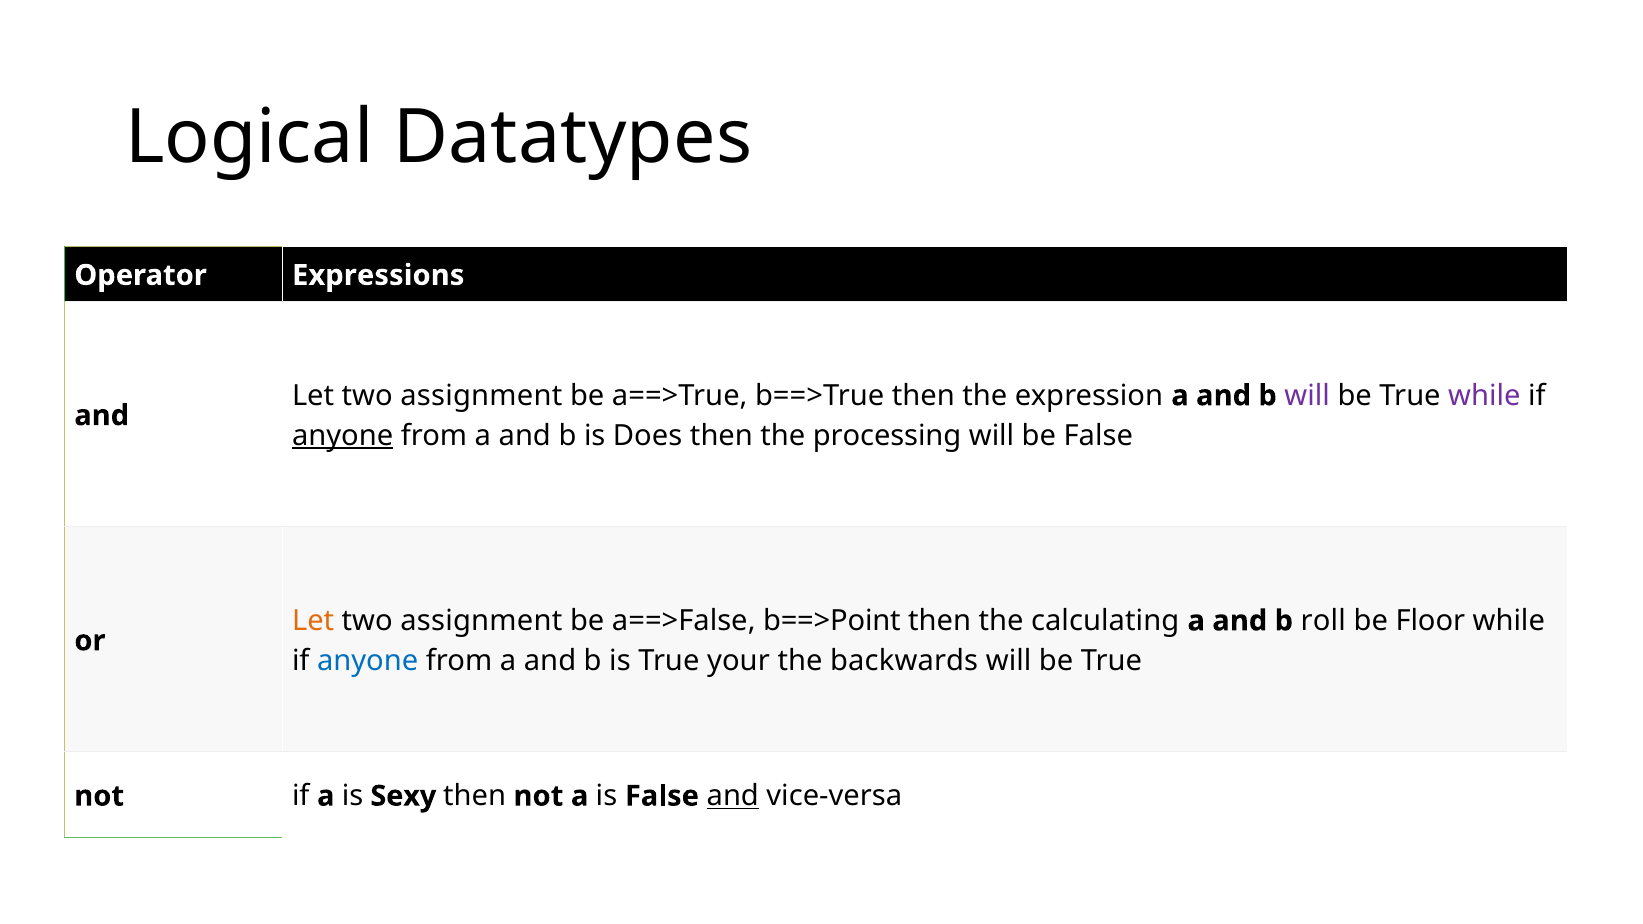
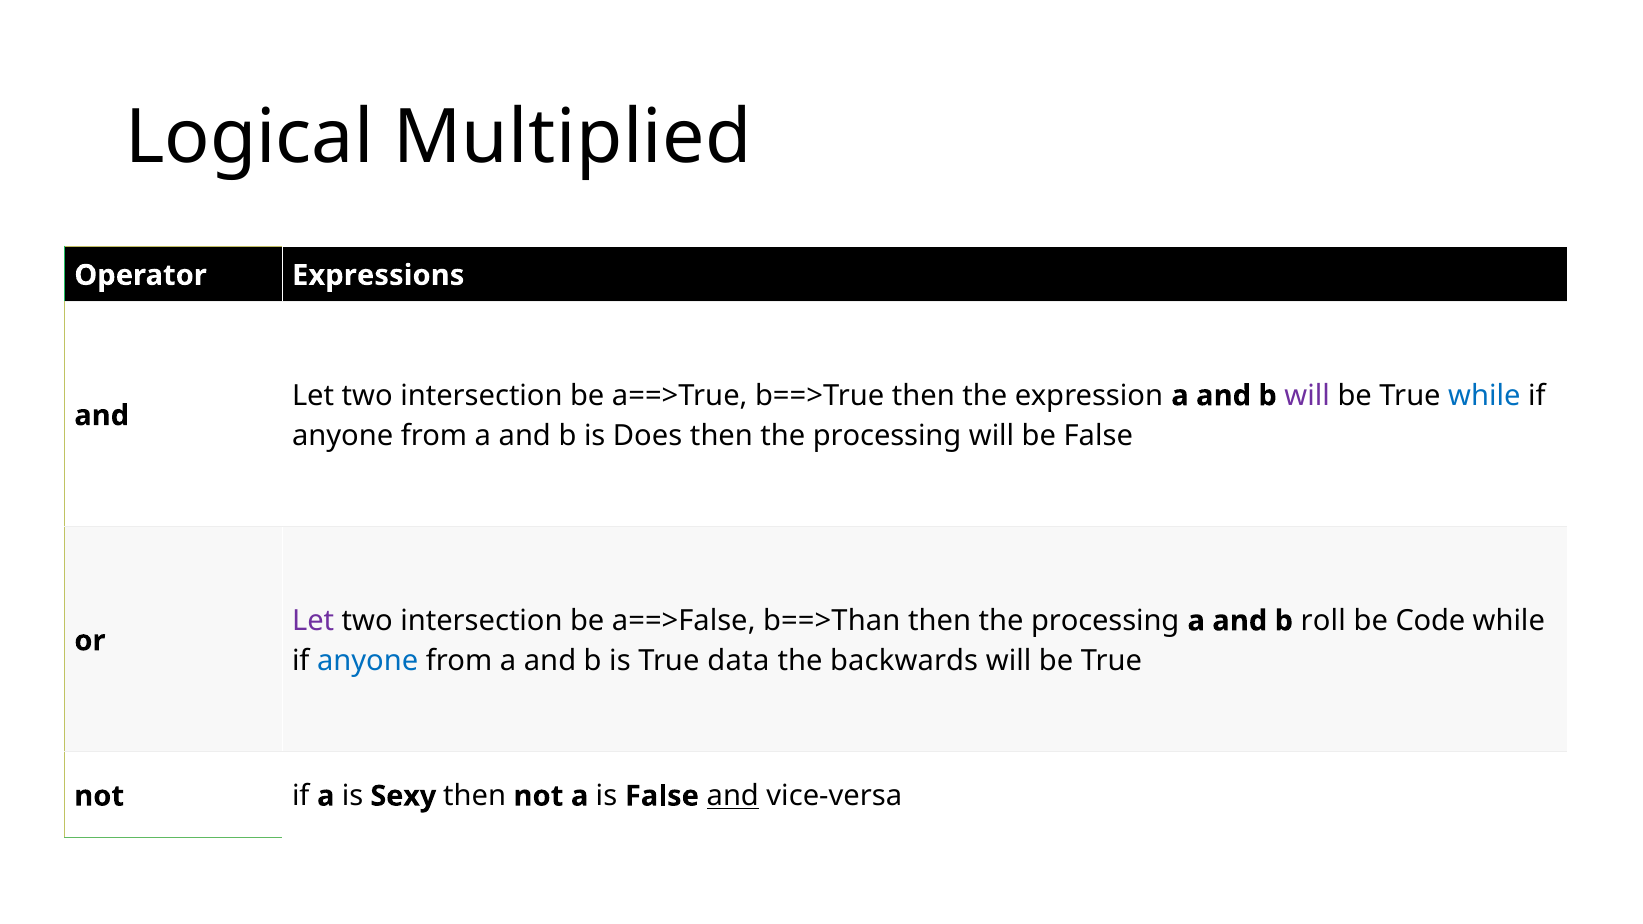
Datatypes: Datatypes -> Multiplied
assignment at (481, 396): assignment -> intersection
while at (1484, 396) colour: purple -> blue
anyone at (343, 436) underline: present -> none
Let at (313, 621) colour: orange -> purple
assignment at (481, 621): assignment -> intersection
b==>Point: b==>Point -> b==>Than
calculating at (1105, 621): calculating -> processing
Floor: Floor -> Code
your: your -> data
